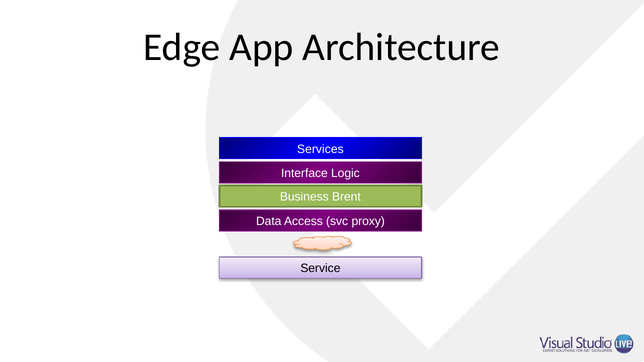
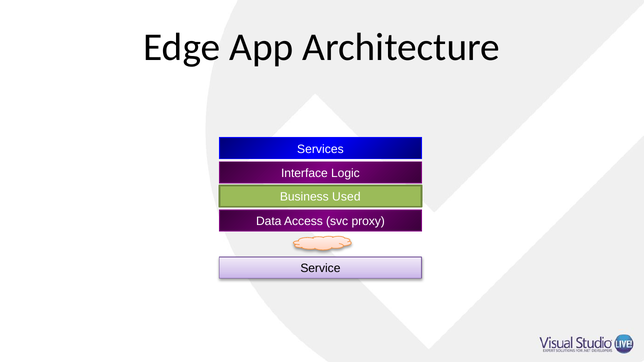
Brent: Brent -> Used
